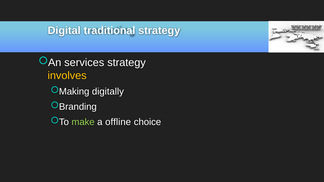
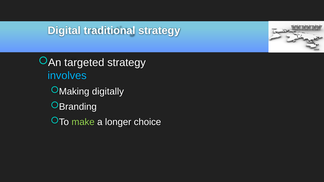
services: services -> targeted
involves colour: yellow -> light blue
offline: offline -> longer
